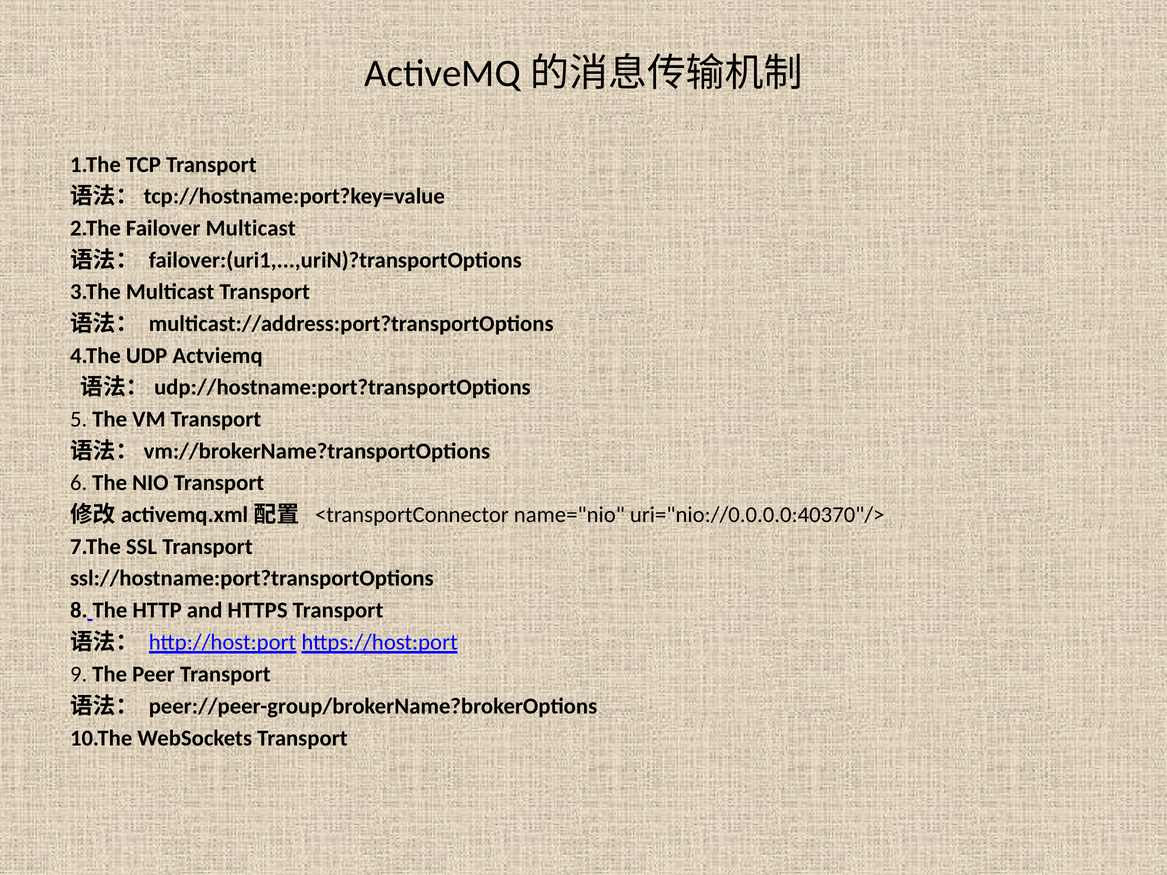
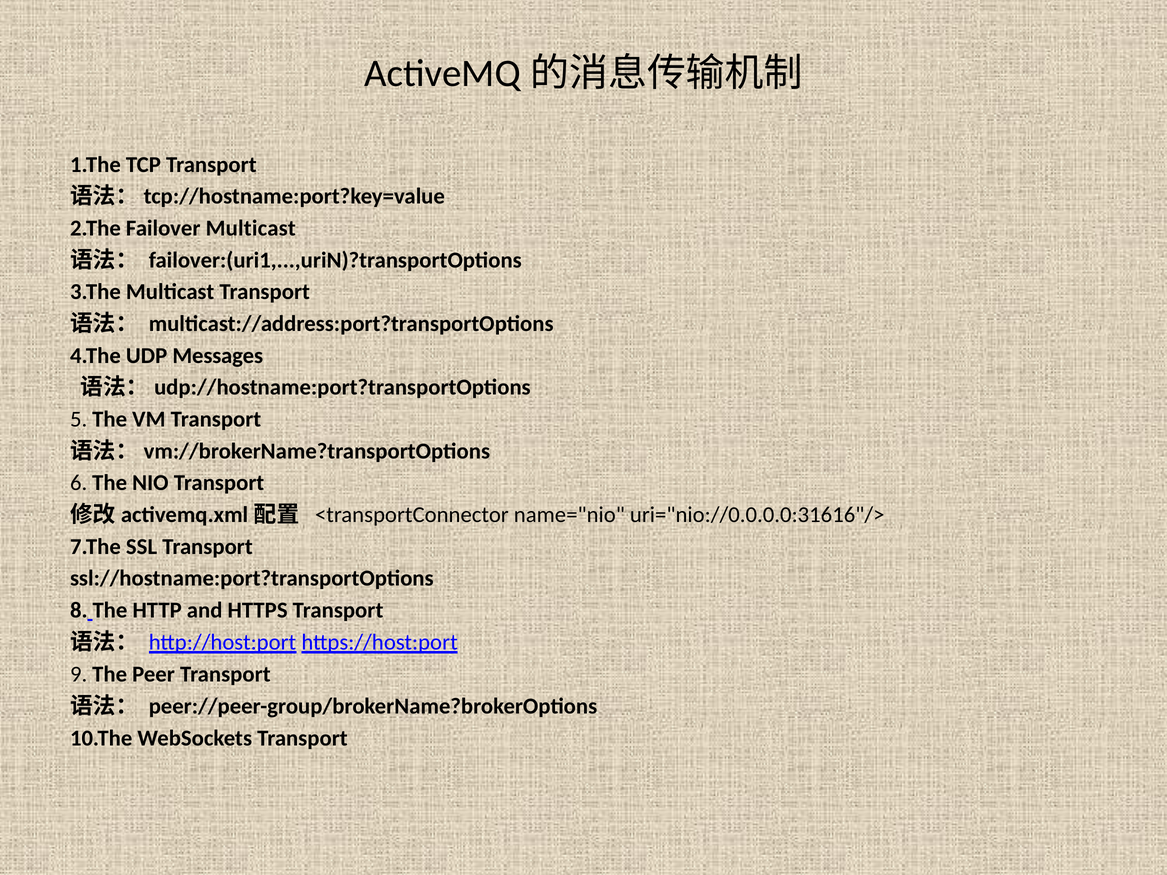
Actviemq: Actviemq -> Messages
uri="nio://0.0.0.0:40370"/>: uri="nio://0.0.0.0:40370"/> -> uri="nio://0.0.0.0:31616"/>
